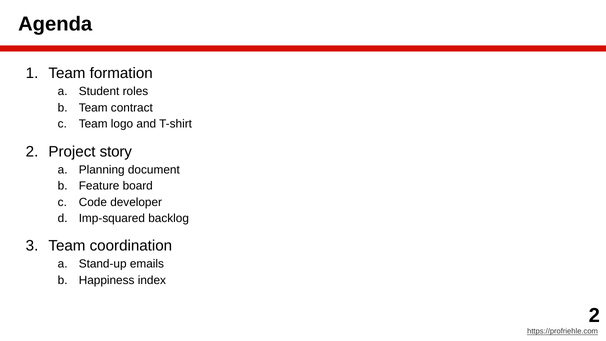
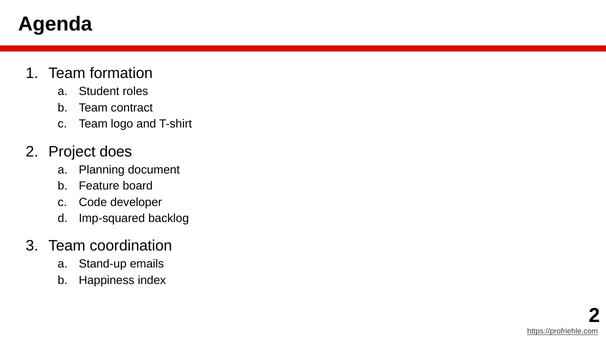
story: story -> does
